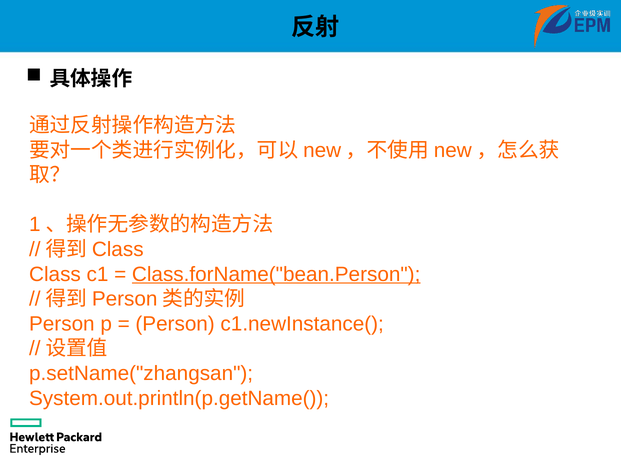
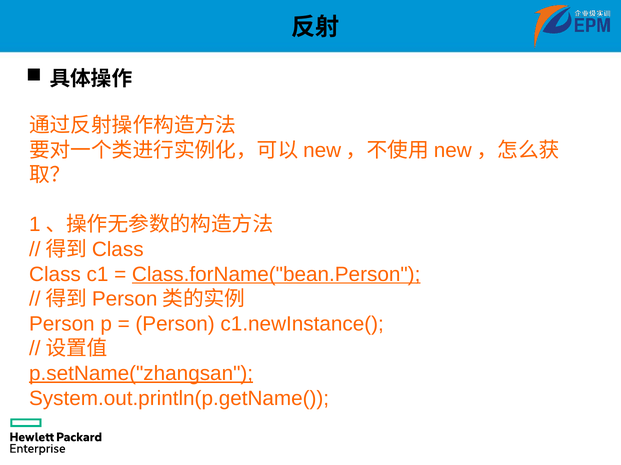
p.setName("zhangsan underline: none -> present
